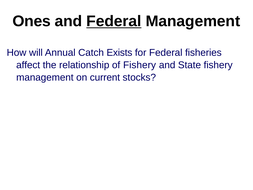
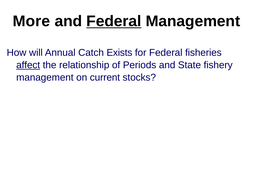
Ones: Ones -> More
affect underline: none -> present
of Fishery: Fishery -> Periods
